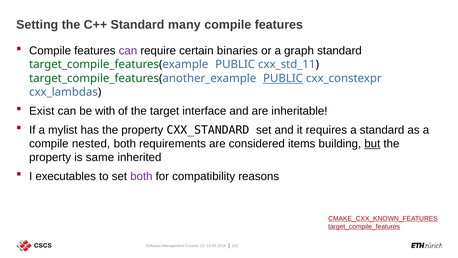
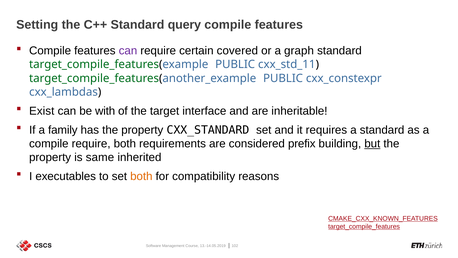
many: many -> query
binaries: binaries -> covered
PUBLIC at (283, 78) underline: present -> none
mylist: mylist -> family
compile nested: nested -> require
items: items -> prefix
both at (141, 176) colour: purple -> orange
